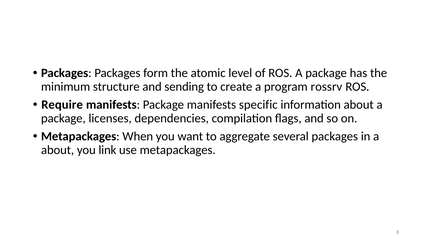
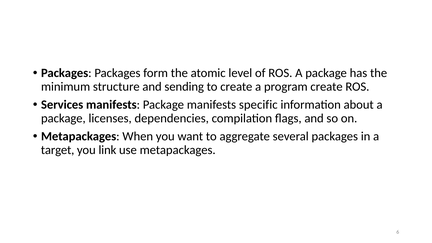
program rossrv: rossrv -> create
Require: Require -> Services
about at (58, 150): about -> target
